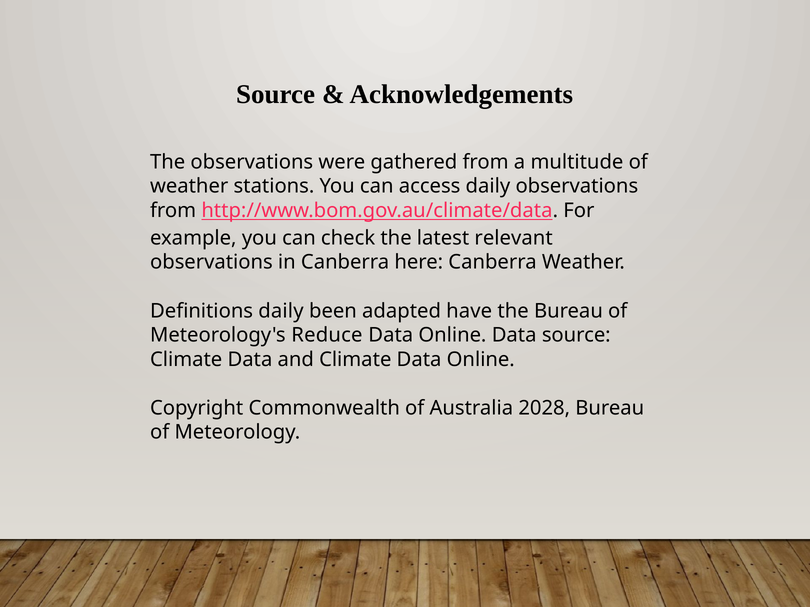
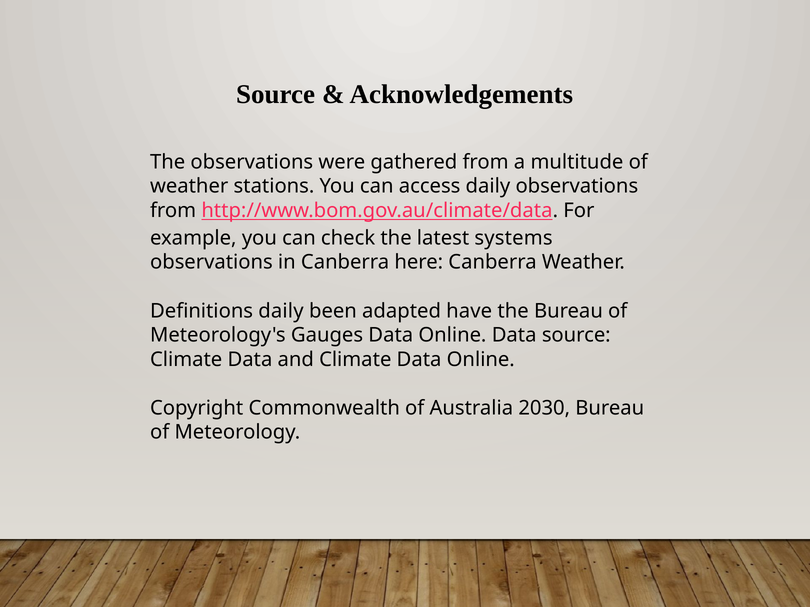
relevant: relevant -> systems
Reduce: Reduce -> Gauges
2028: 2028 -> 2030
